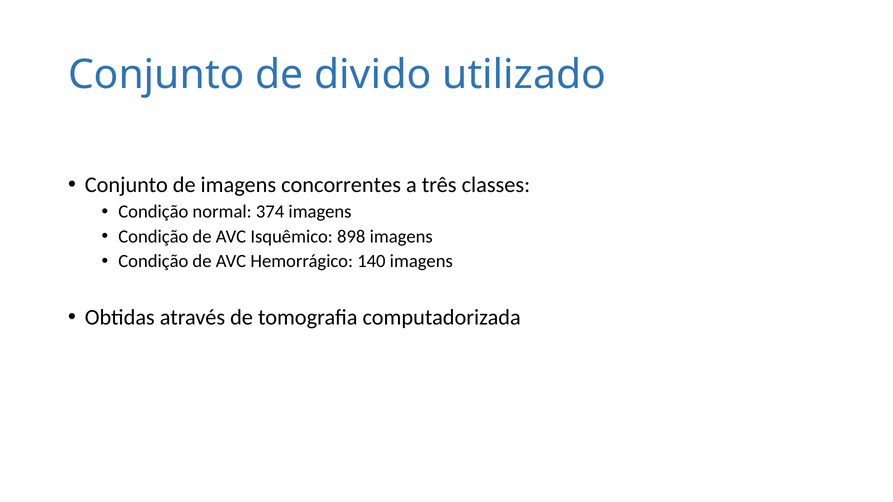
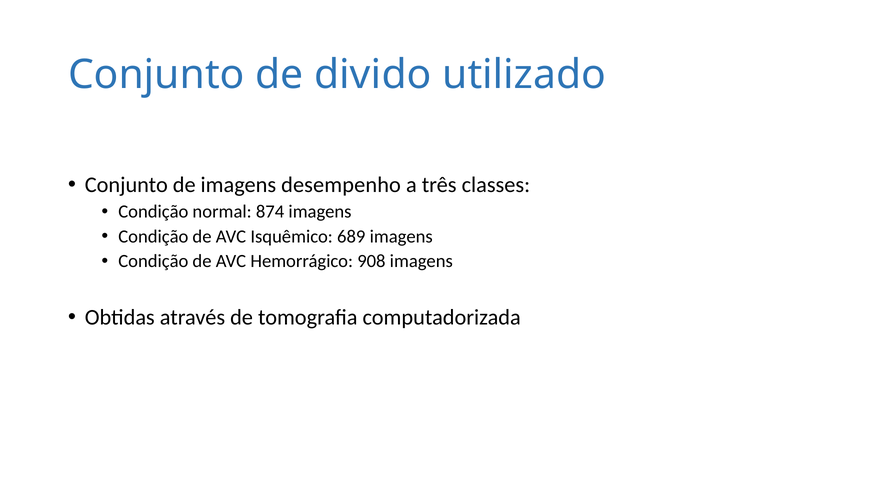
concorrentes: concorrentes -> desempenho
374: 374 -> 874
898: 898 -> 689
140: 140 -> 908
